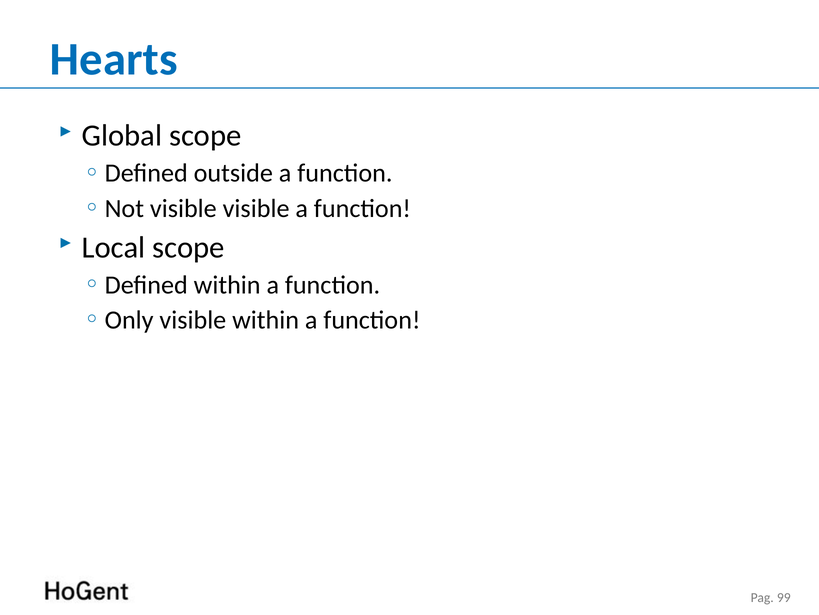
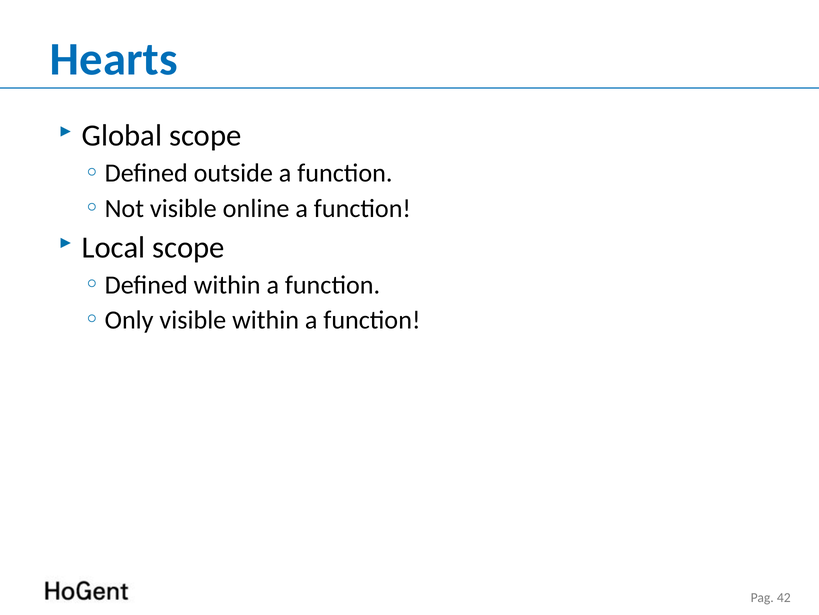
visible visible: visible -> online
99: 99 -> 42
